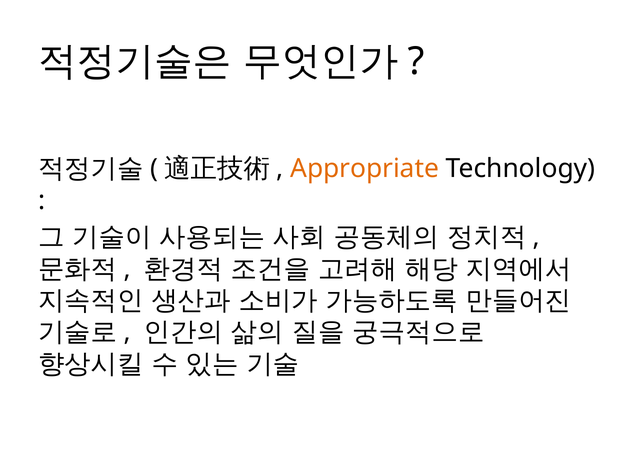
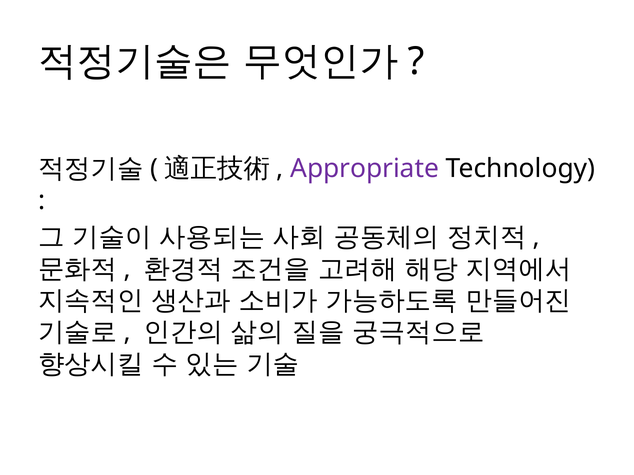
Appropriate colour: orange -> purple
